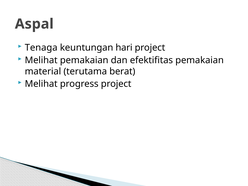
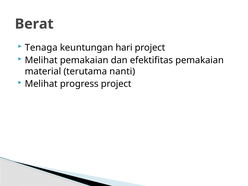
Aspal: Aspal -> Berat
berat: berat -> nanti
